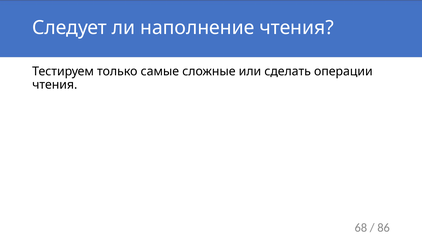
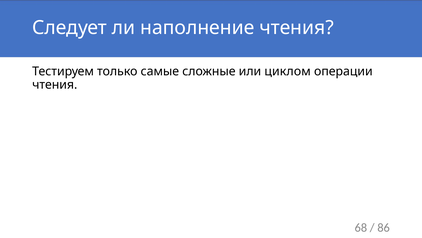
сделать: сделать -> циклом
